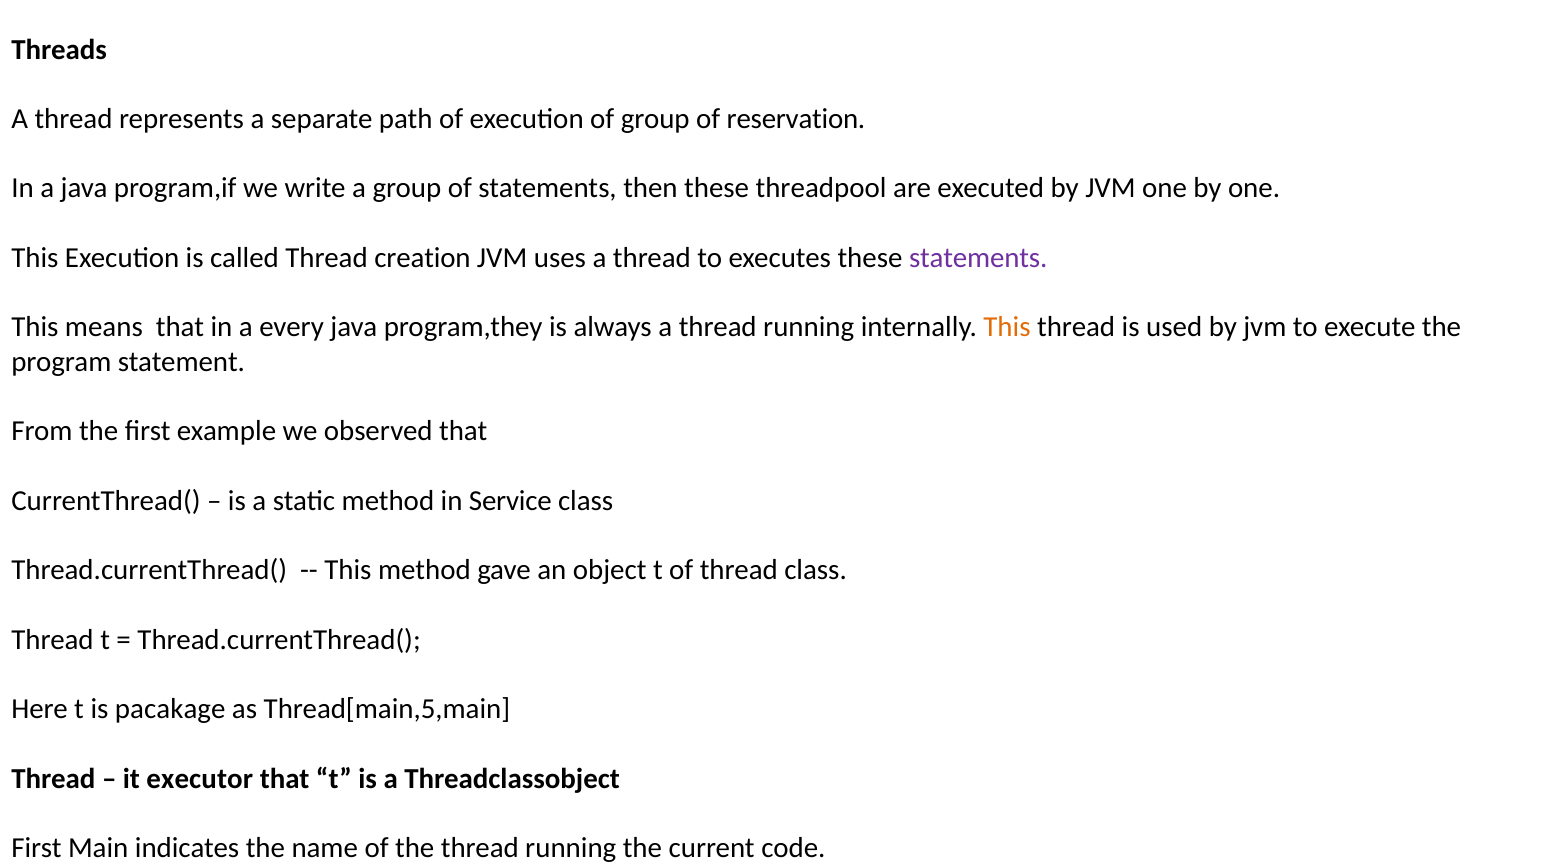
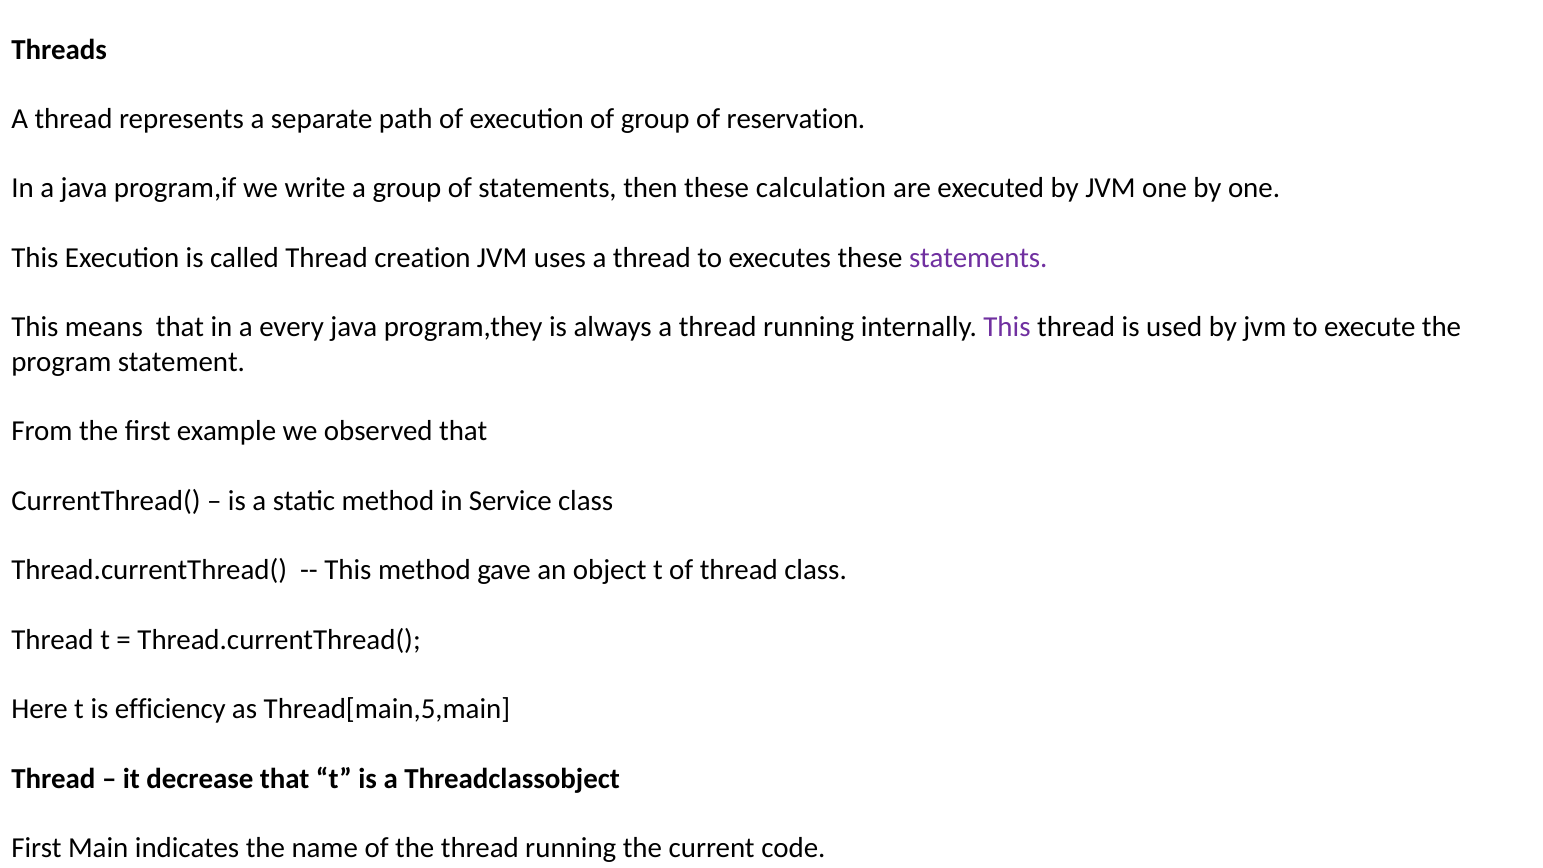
threadpool: threadpool -> calculation
This at (1007, 327) colour: orange -> purple
pacakage: pacakage -> efficiency
executor: executor -> decrease
